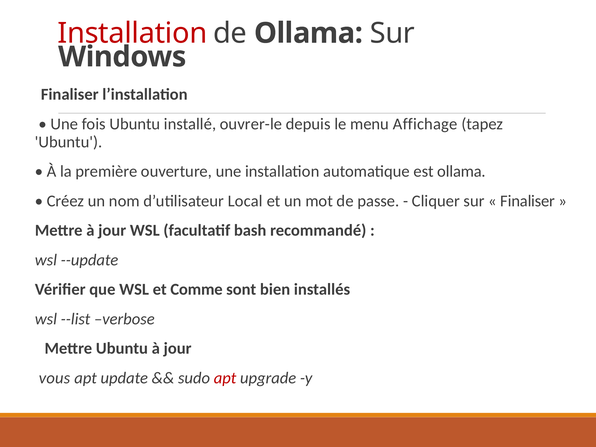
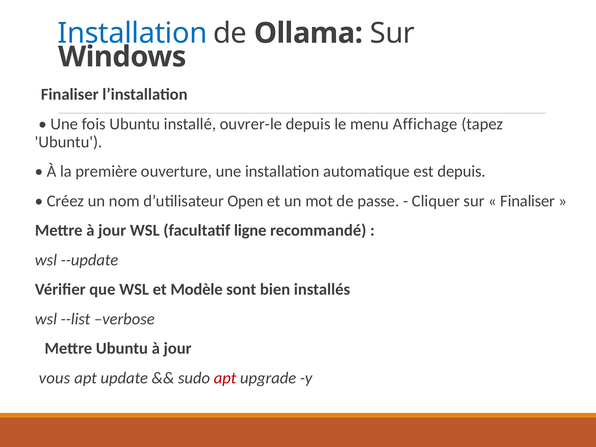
Installation at (132, 33) colour: red -> blue
est ollama: ollama -> depuis
Local: Local -> Open
bash: bash -> ligne
Comme: Comme -> Modèle
